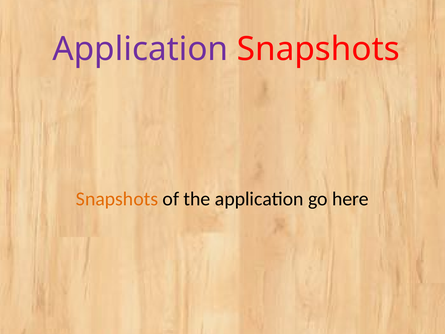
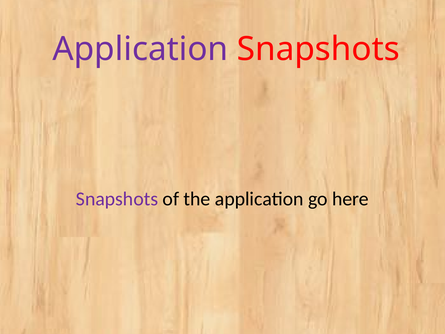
Snapshots at (117, 199) colour: orange -> purple
